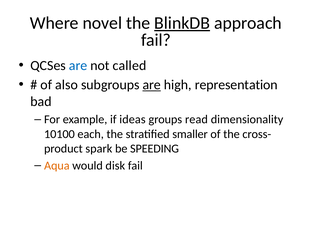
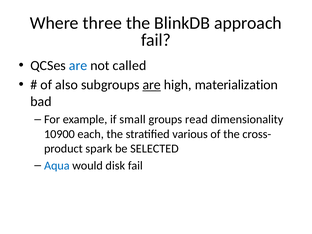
novel: novel -> three
BlinkDB underline: present -> none
representation: representation -> materialization
ideas: ideas -> small
10100: 10100 -> 10900
smaller: smaller -> various
SPEEDING: SPEEDING -> SELECTED
Aqua colour: orange -> blue
